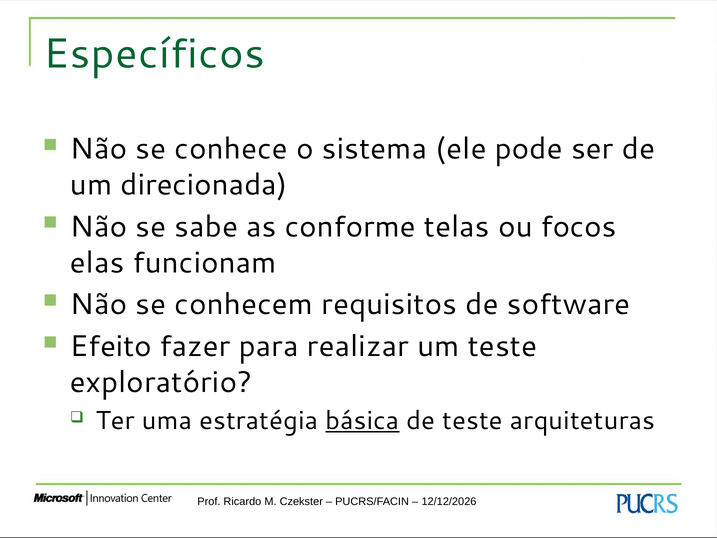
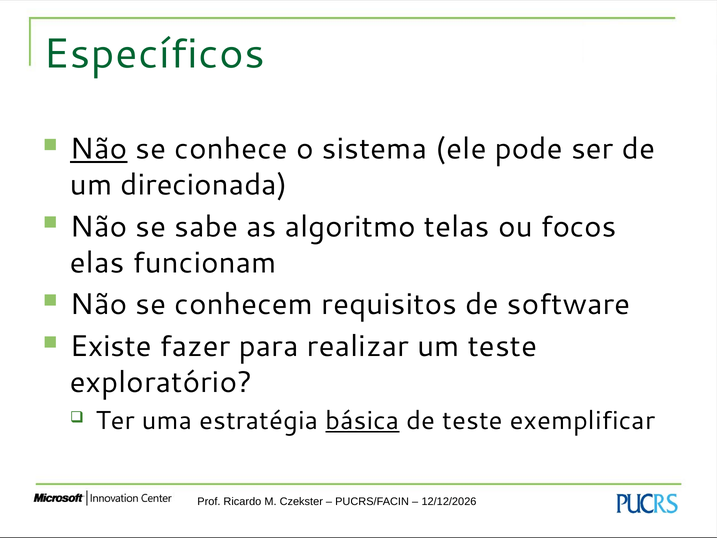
Não at (99, 149) underline: none -> present
conforme: conforme -> algoritmo
Efeito: Efeito -> Existe
arquiteturas: arquiteturas -> exemplificar
